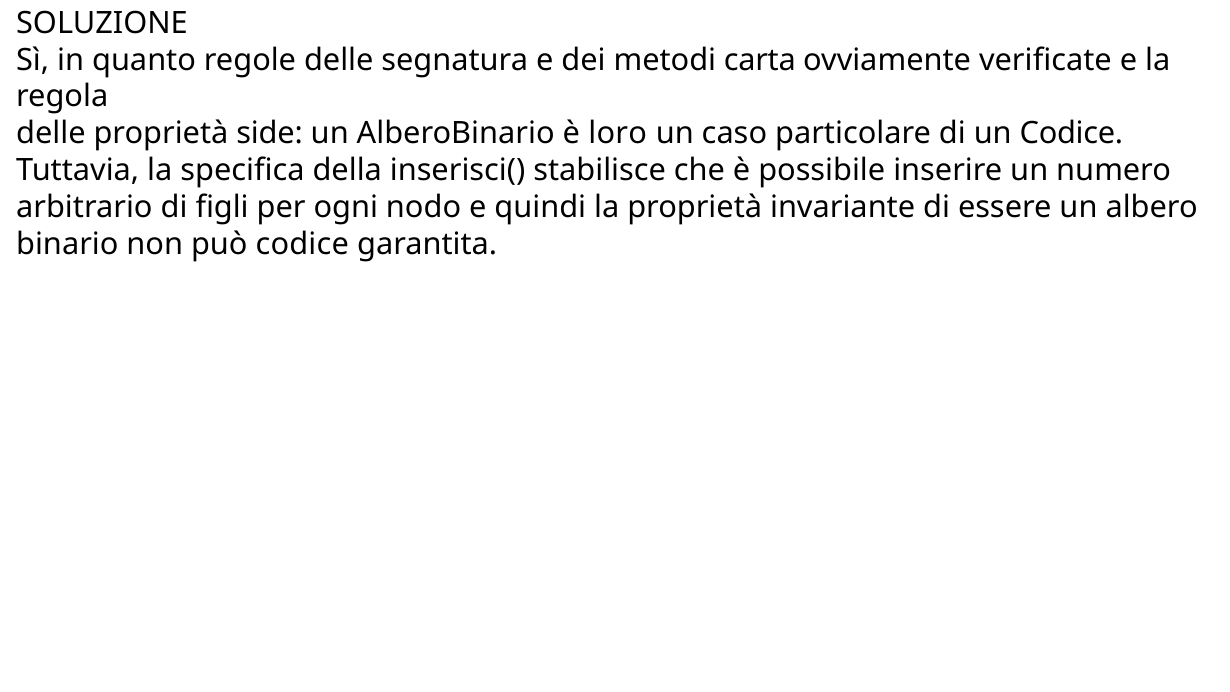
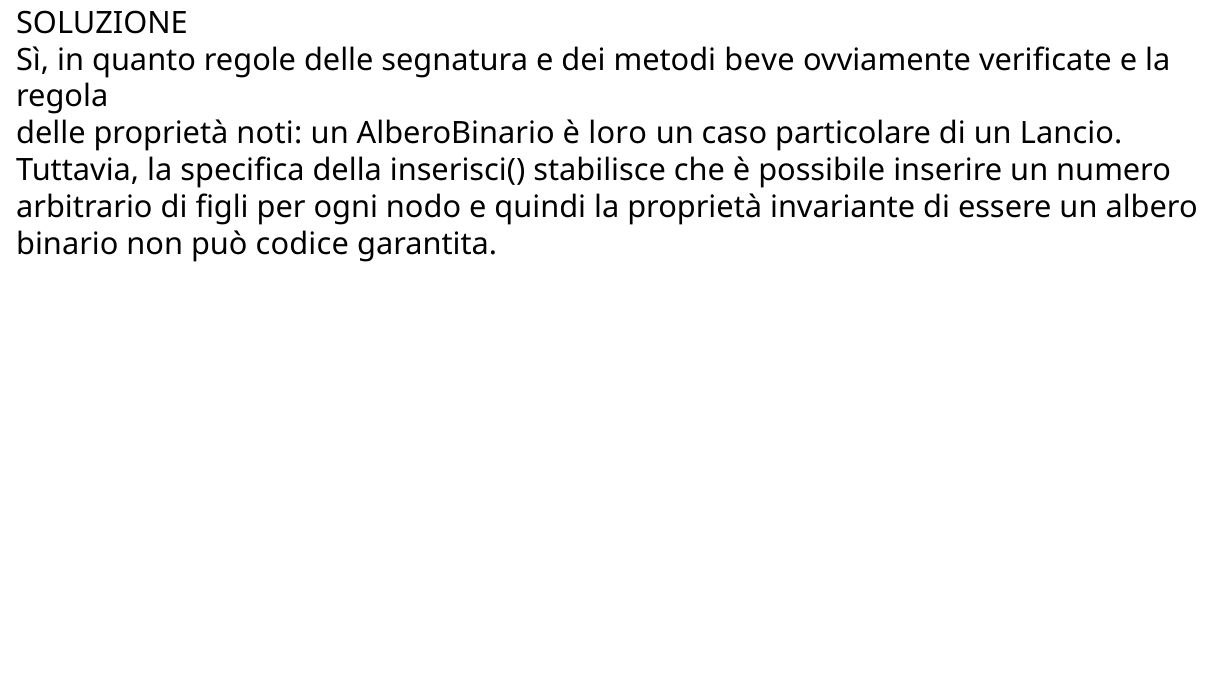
carta: carta -> beve
side: side -> noti
un Codice: Codice -> Lancio
